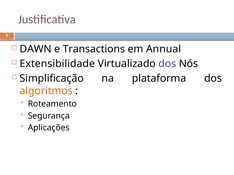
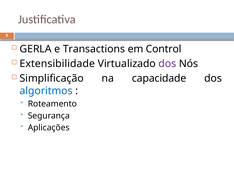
DAWN: DAWN -> GERLA
Annual: Annual -> Control
plataforma: plataforma -> capacidade
algoritmos colour: orange -> blue
